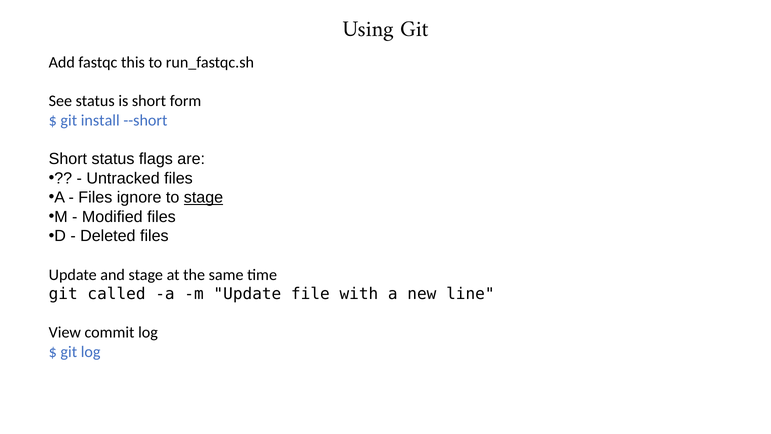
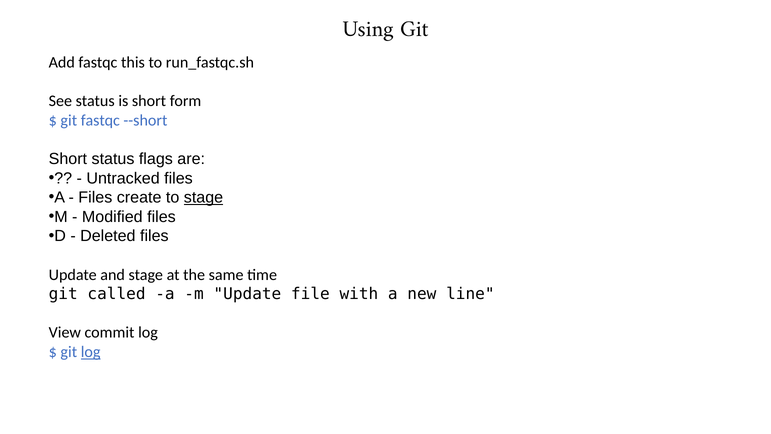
git install: install -> fastqc
ignore: ignore -> create
log at (91, 352) underline: none -> present
